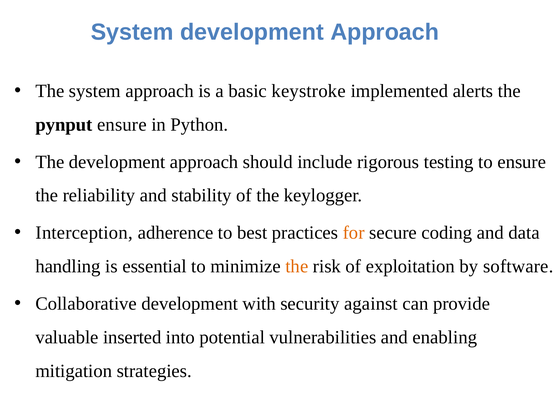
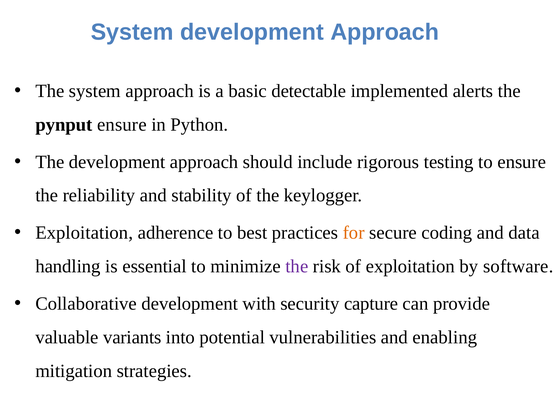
keystroke: keystroke -> detectable
Interception at (84, 233): Interception -> Exploitation
the at (297, 266) colour: orange -> purple
against: against -> capture
inserted: inserted -> variants
